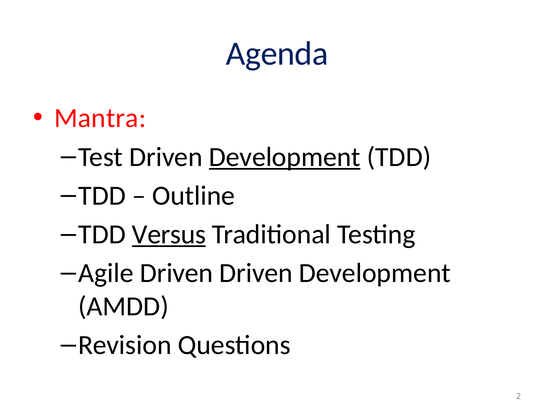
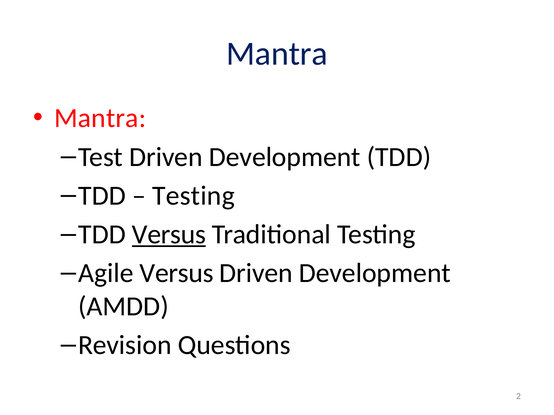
Agenda at (277, 54): Agenda -> Mantra
Development at (285, 157) underline: present -> none
Outline at (194, 196): Outline -> Testing
Agile Driven: Driven -> Versus
